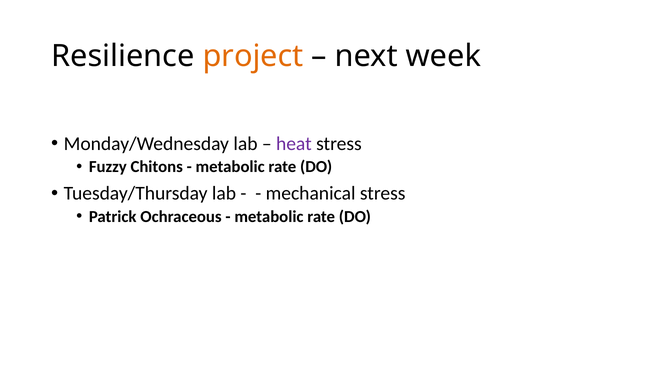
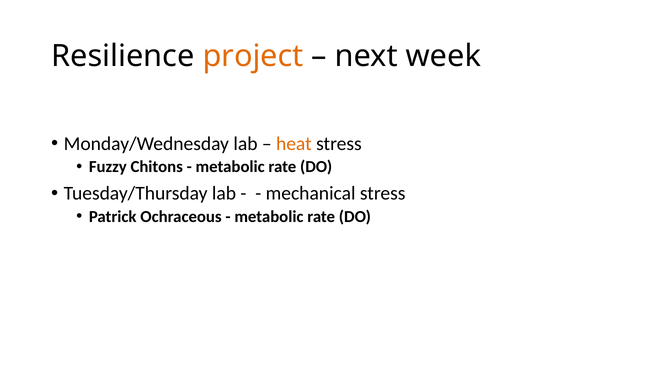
heat colour: purple -> orange
